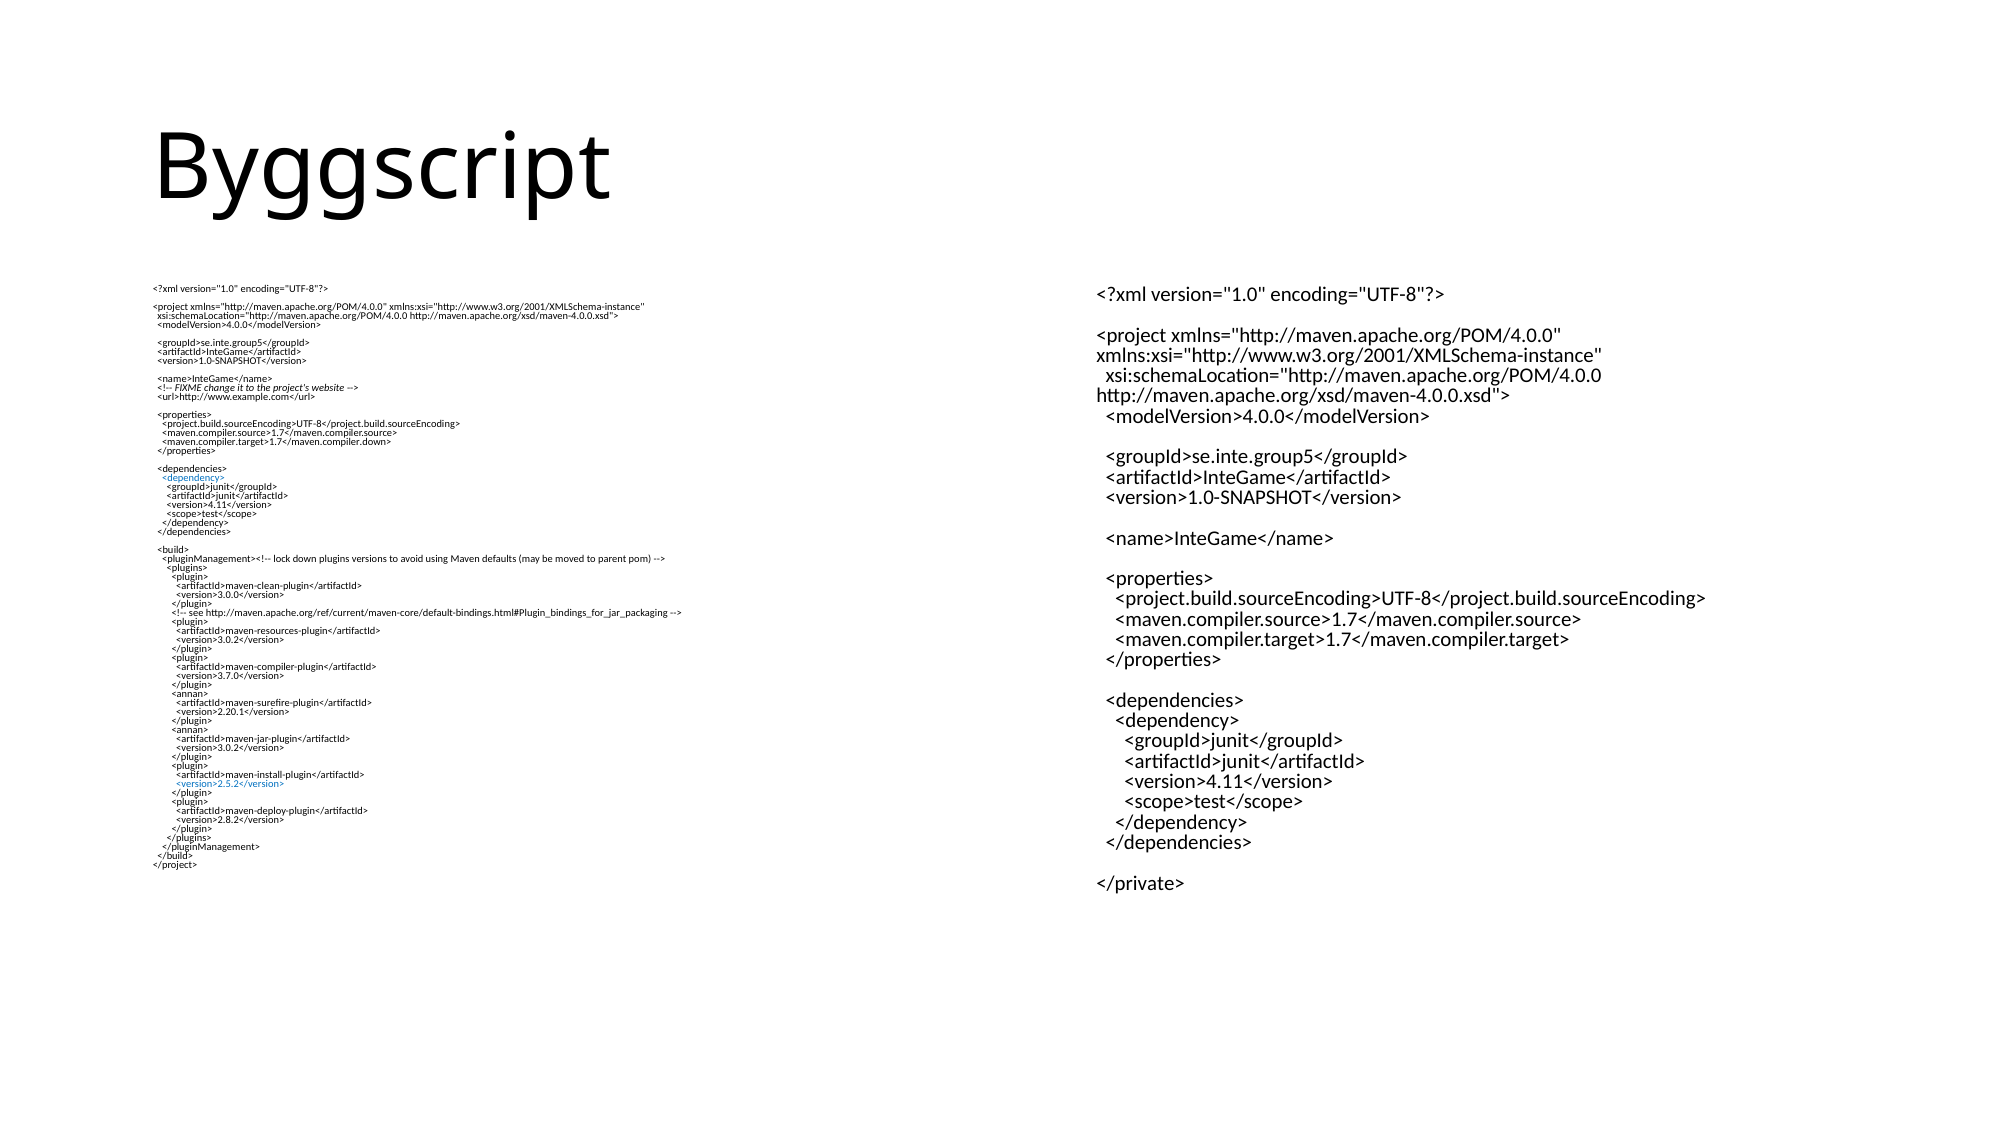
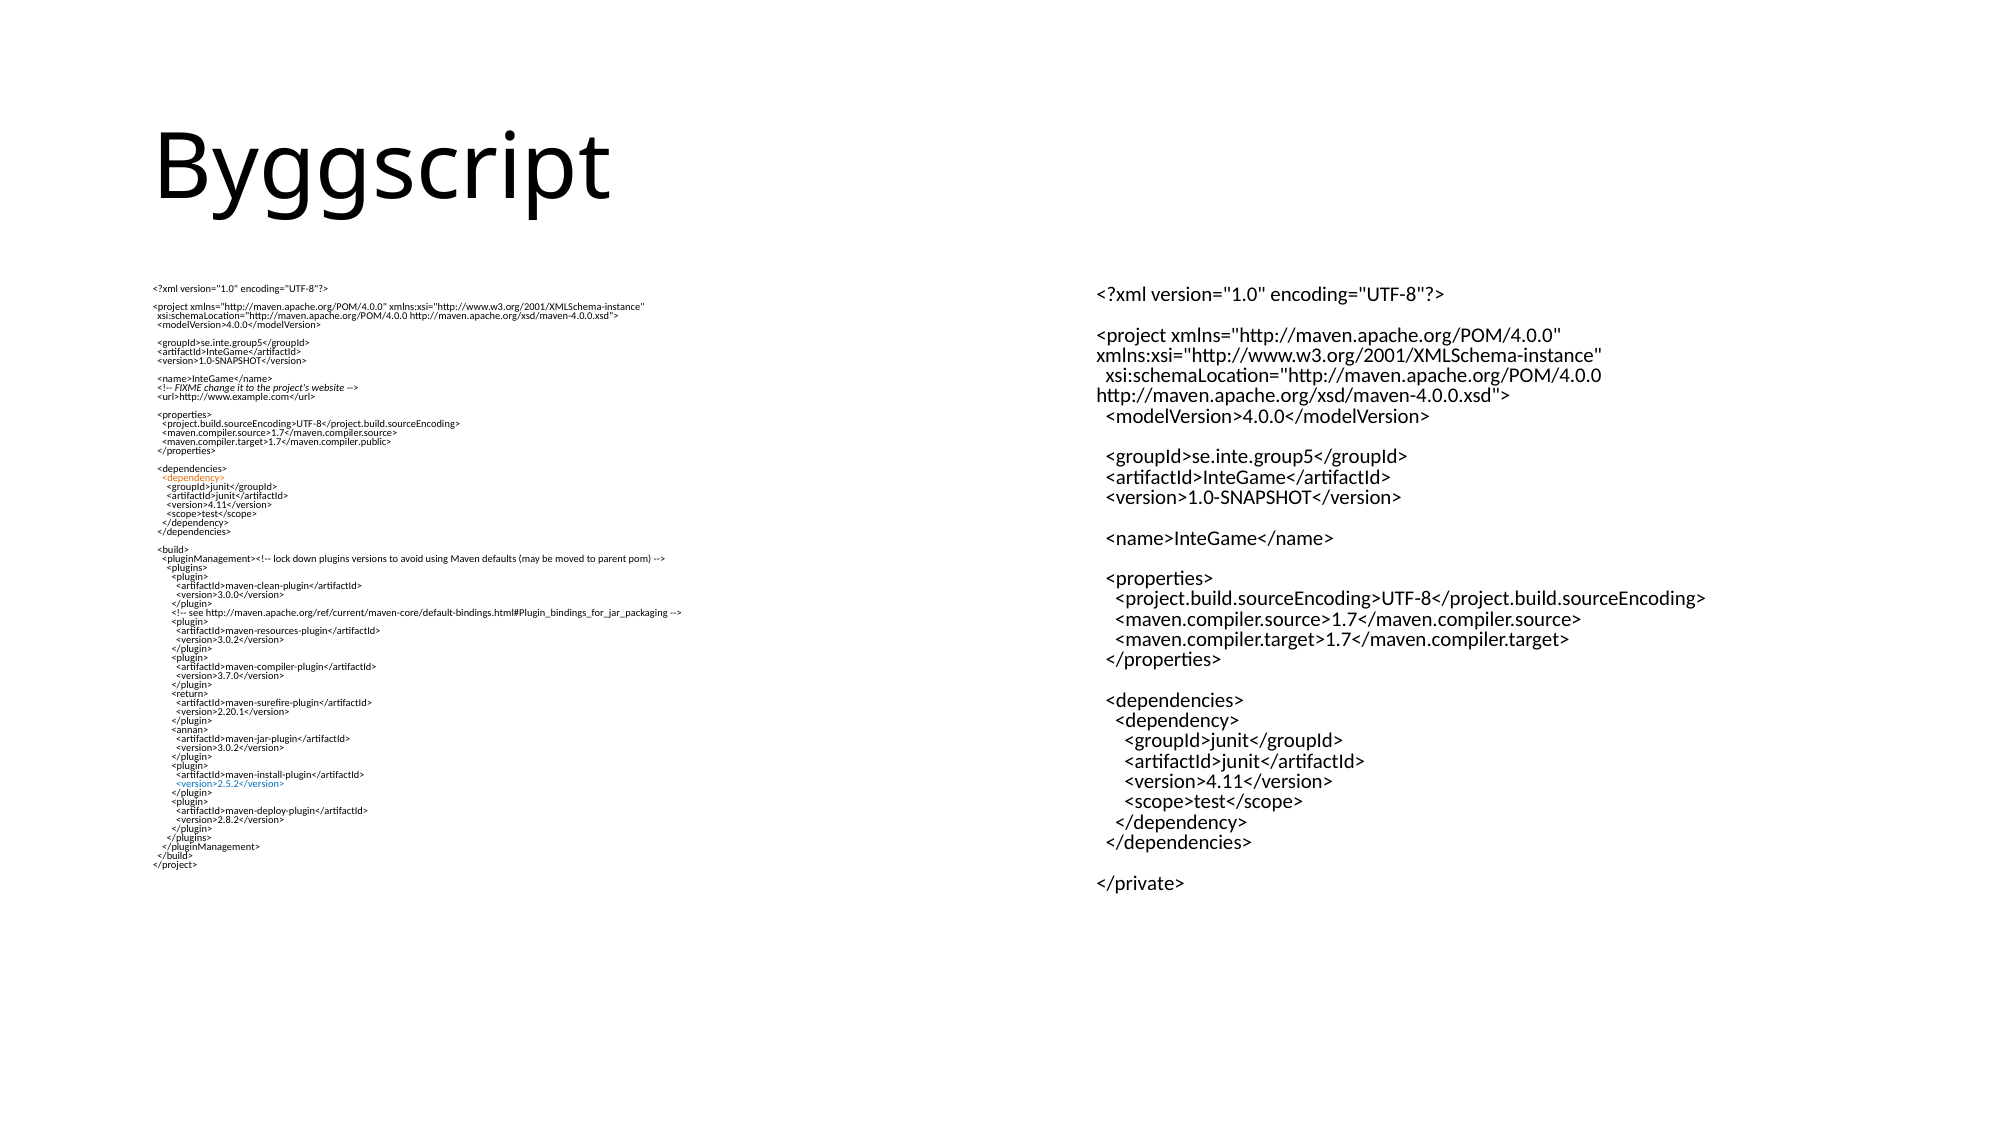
<maven.compiler.target>1.7</maven.compiler.down>: <maven.compiler.target>1.7</maven.compiler.down> -> <maven.compiler.target>1.7</maven.compiler.public>
<dependency> at (193, 478) colour: blue -> orange
<annan> at (190, 694): <annan> -> <return>
